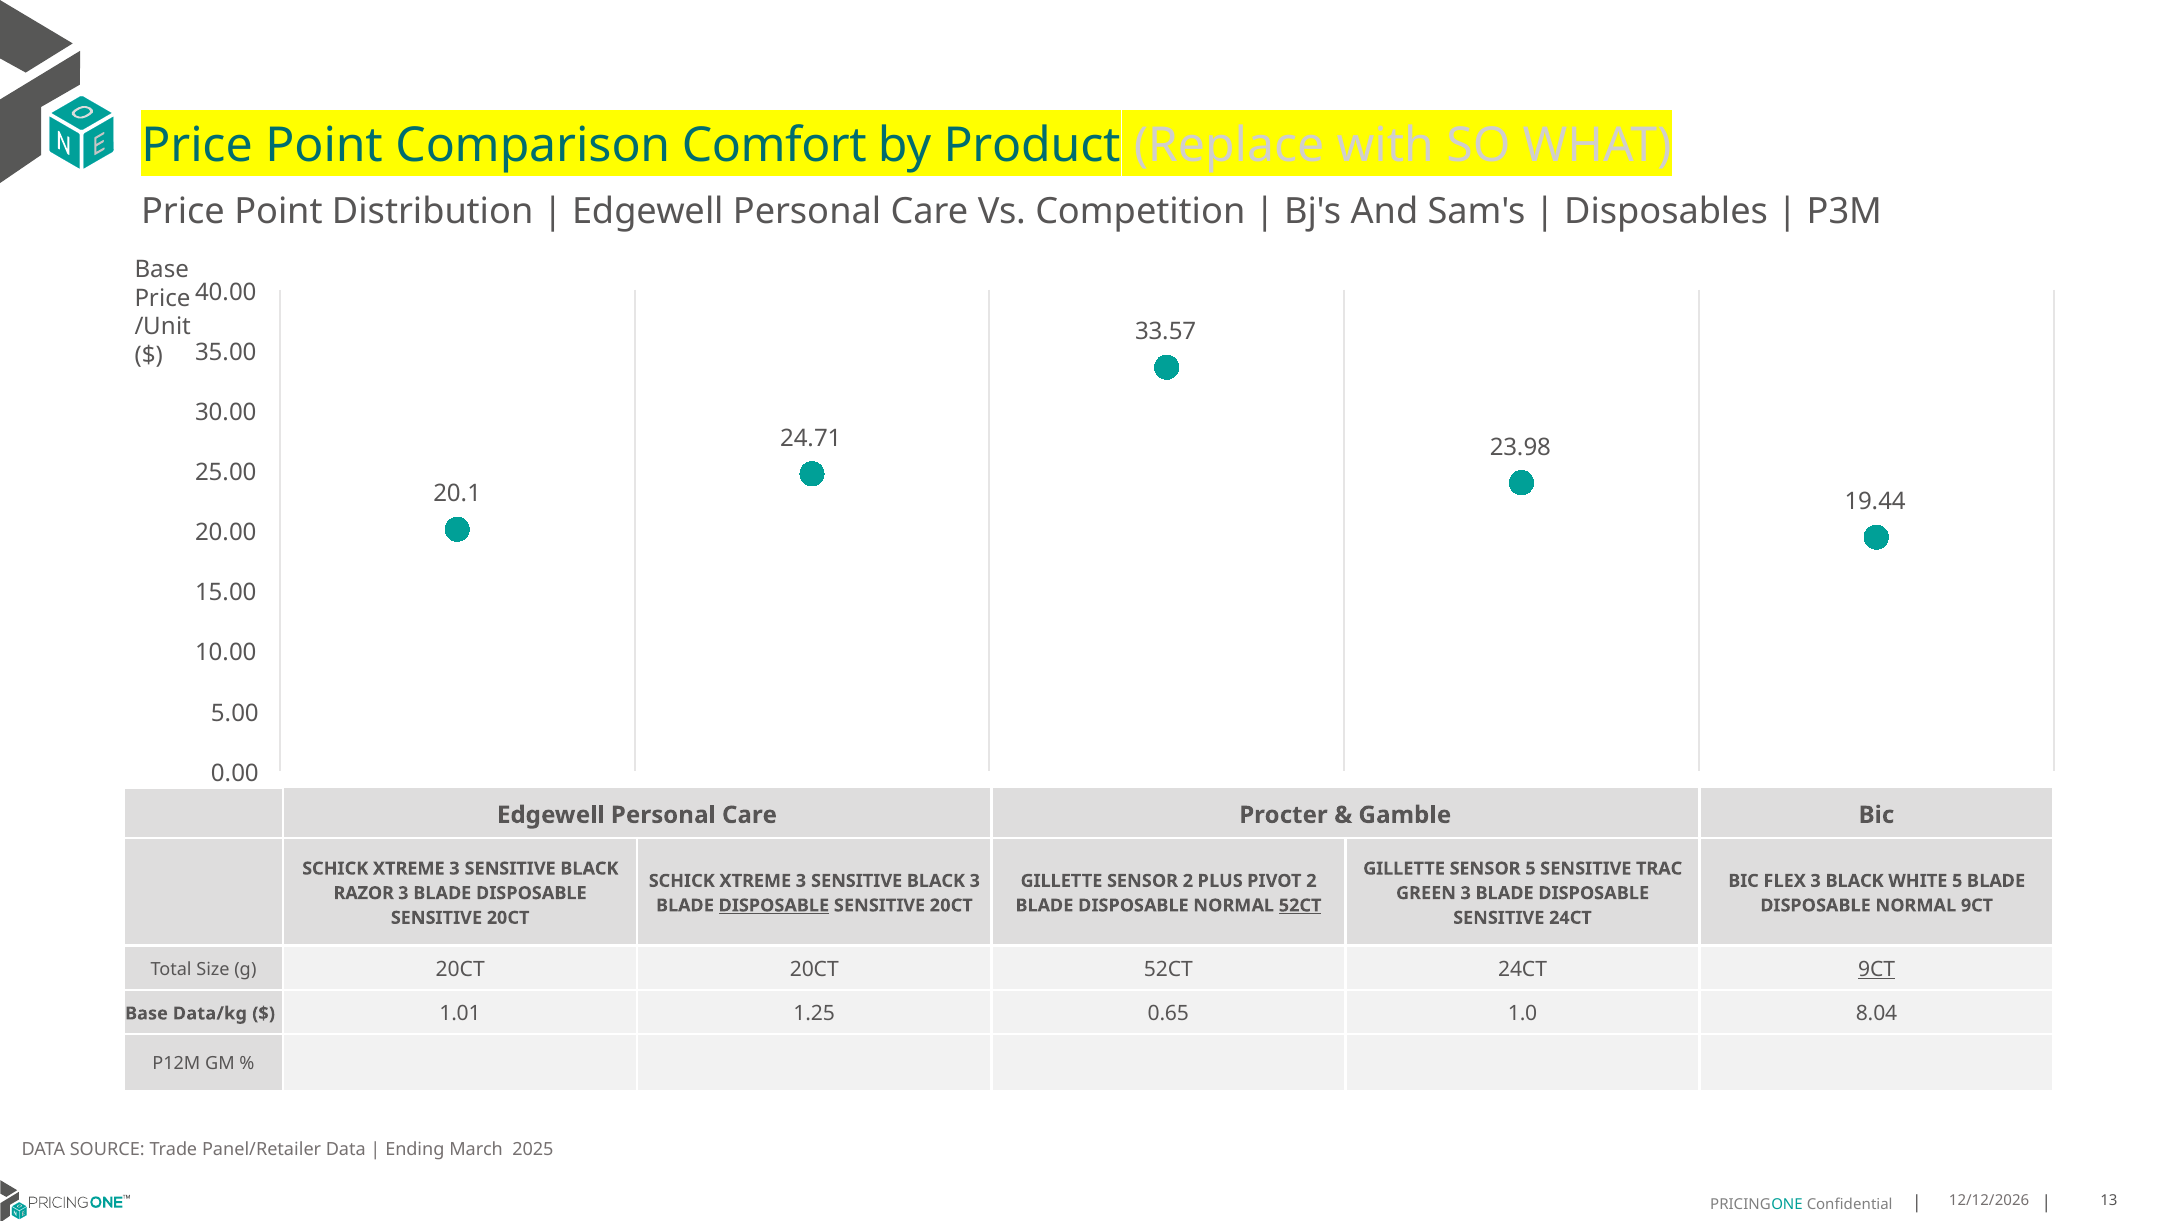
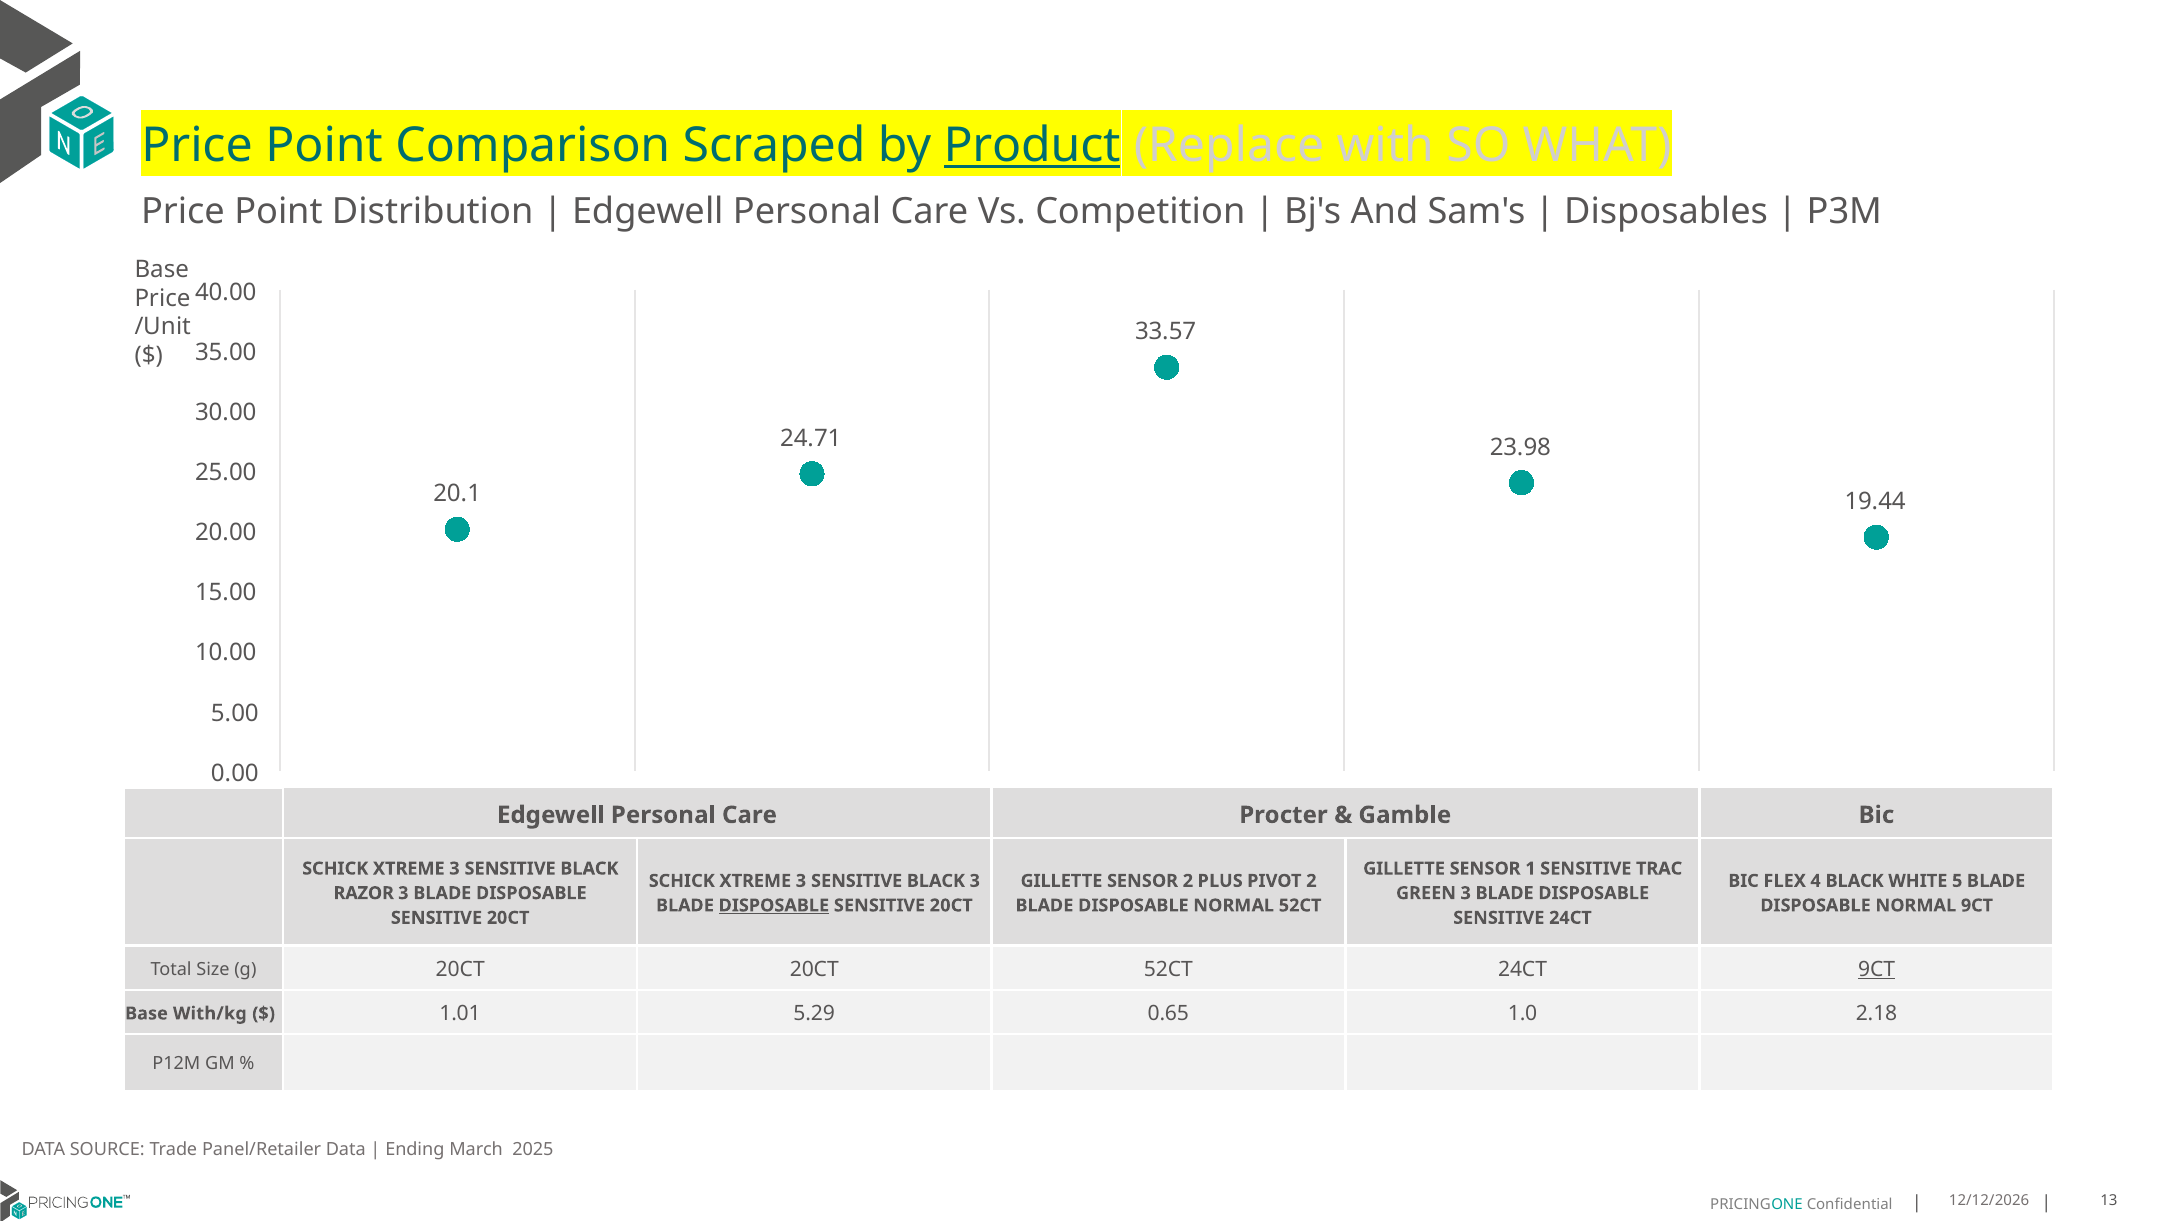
Comfort: Comfort -> Scraped
Product underline: none -> present
SENSOR 5: 5 -> 1
FLEX 3: 3 -> 4
52CT at (1300, 906) underline: present -> none
Data/kg: Data/kg -> With/kg
1.25: 1.25 -> 5.29
8.04: 8.04 -> 2.18
